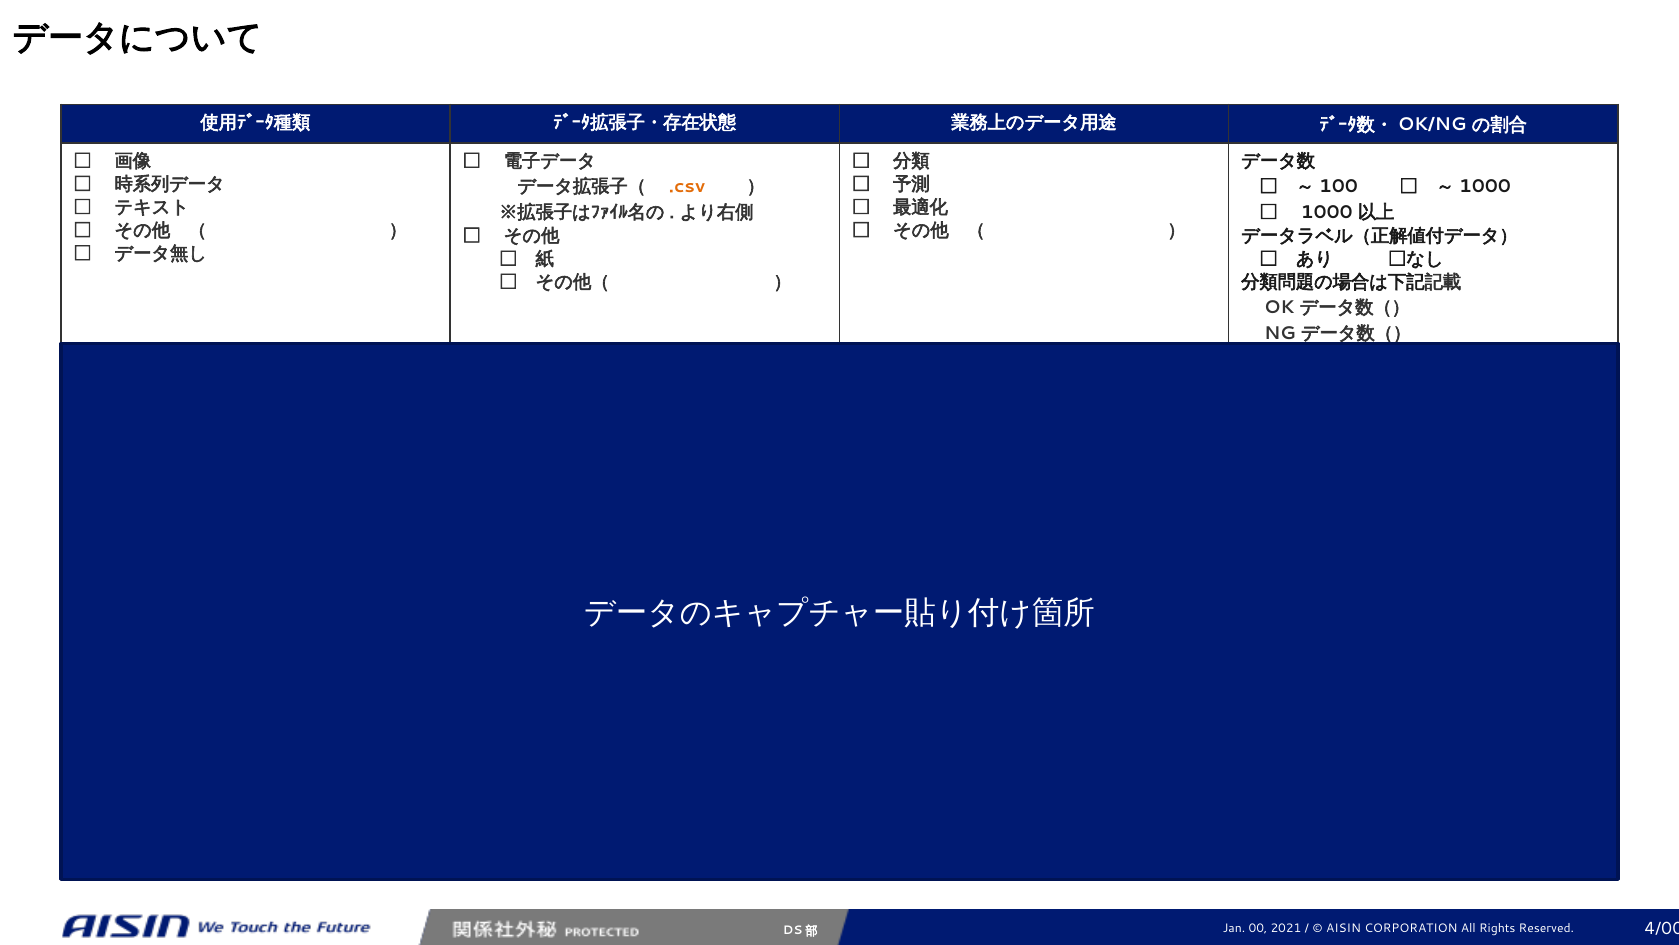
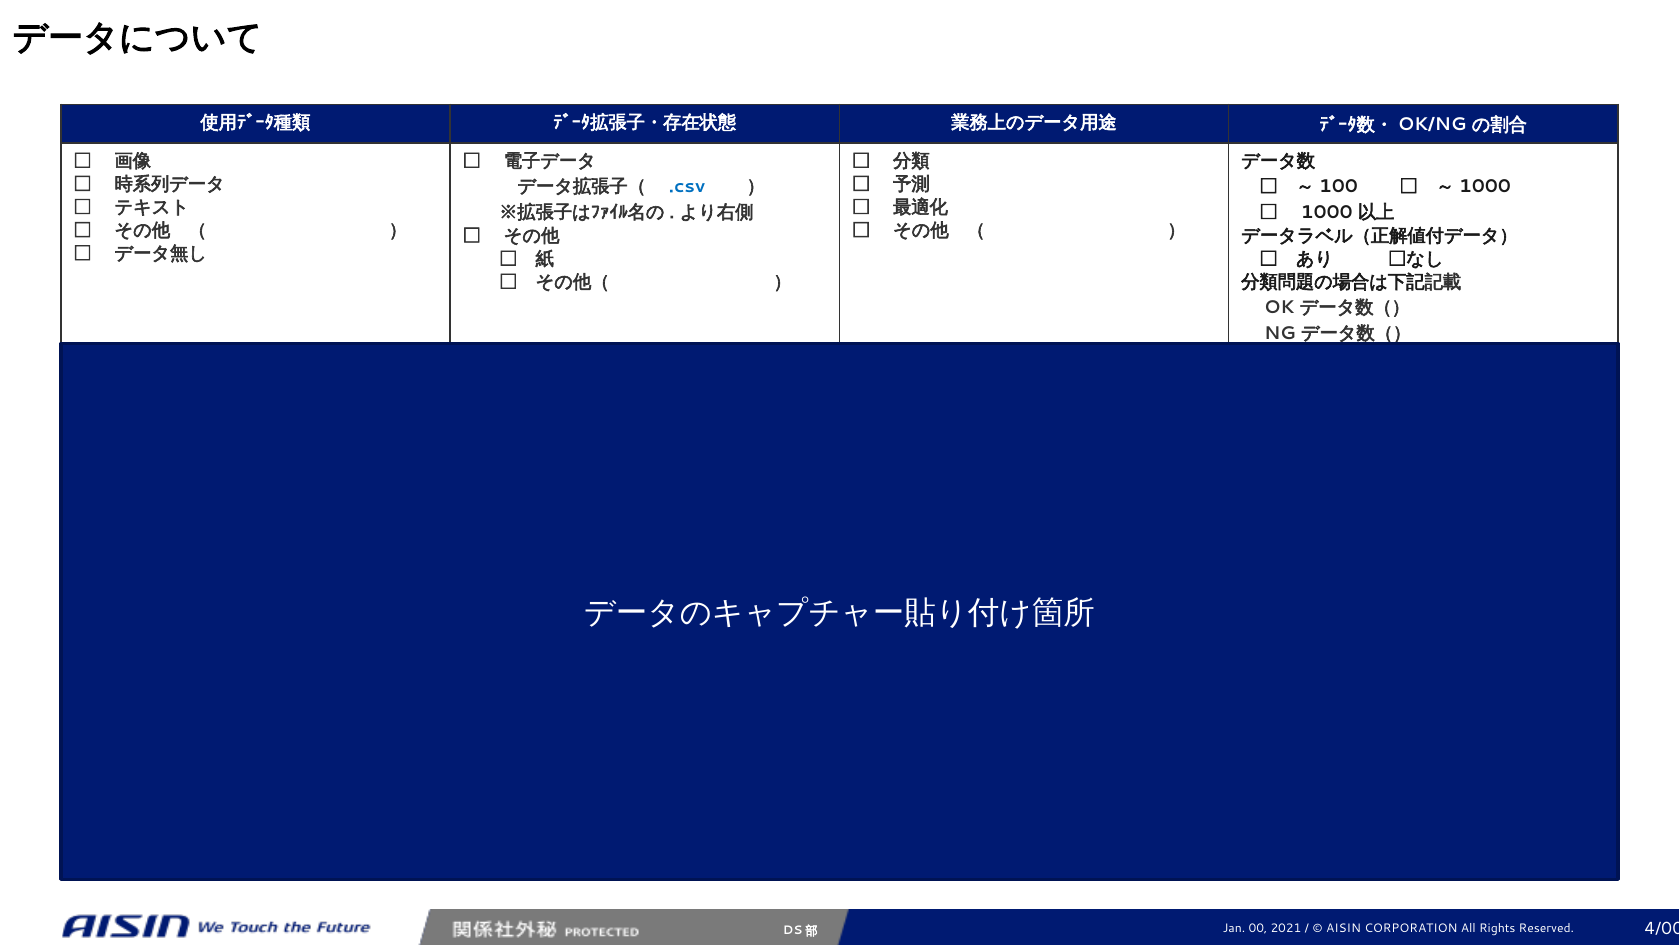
.csv colour: orange -> blue
